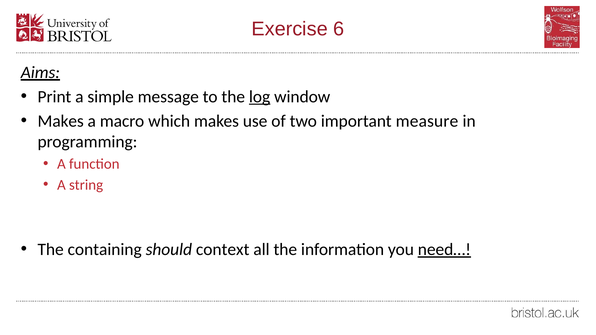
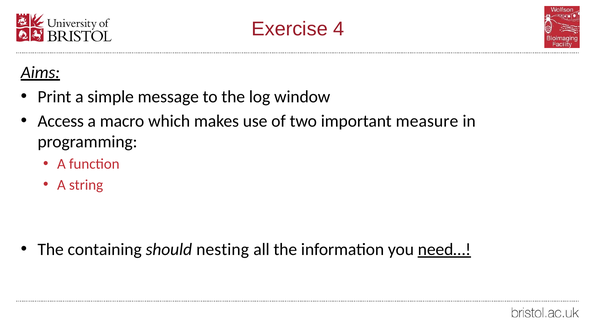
6: 6 -> 4
log underline: present -> none
Makes at (61, 121): Makes -> Access
context: context -> nesting
